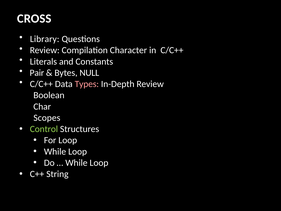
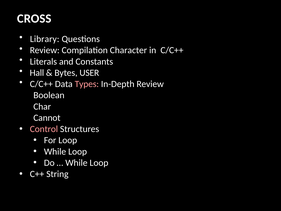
Pair: Pair -> Hall
NULL: NULL -> USER
Scopes: Scopes -> Cannot
Control colour: light green -> pink
